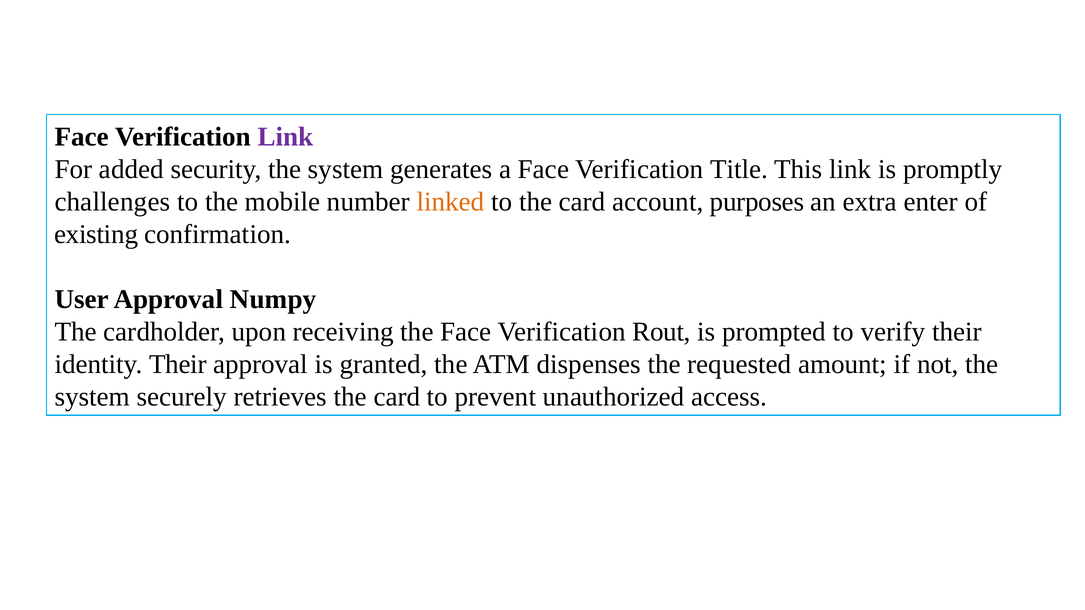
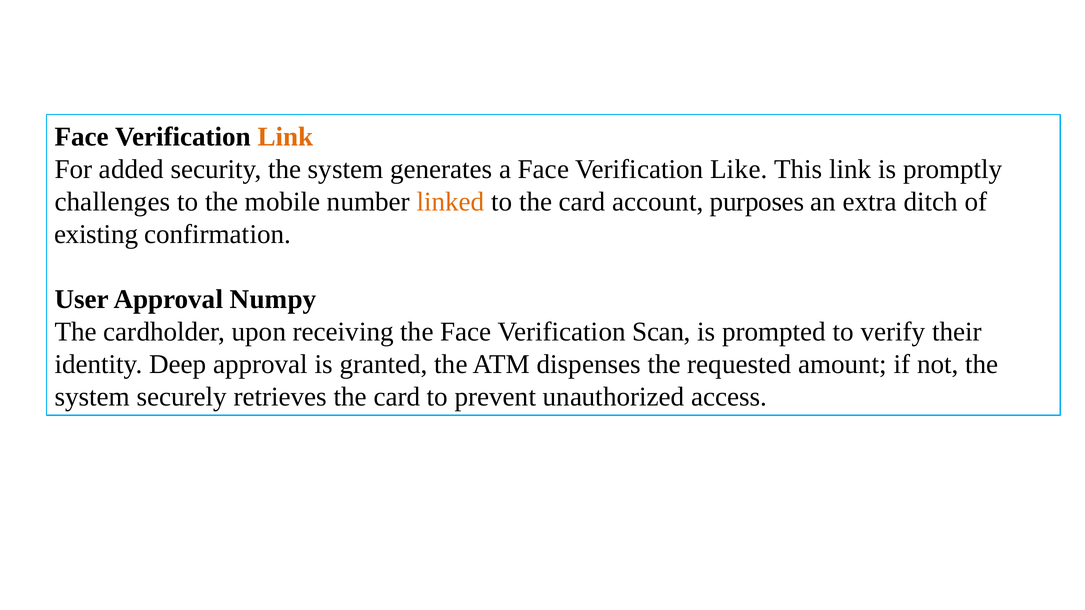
Link at (286, 137) colour: purple -> orange
Title: Title -> Like
enter: enter -> ditch
Rout: Rout -> Scan
identity Their: Their -> Deep
